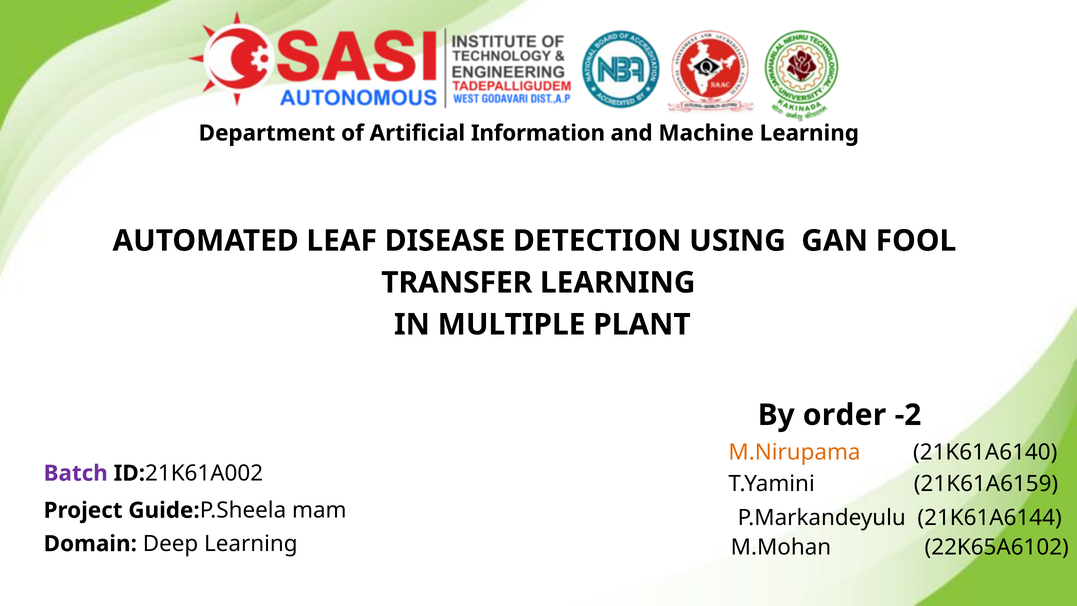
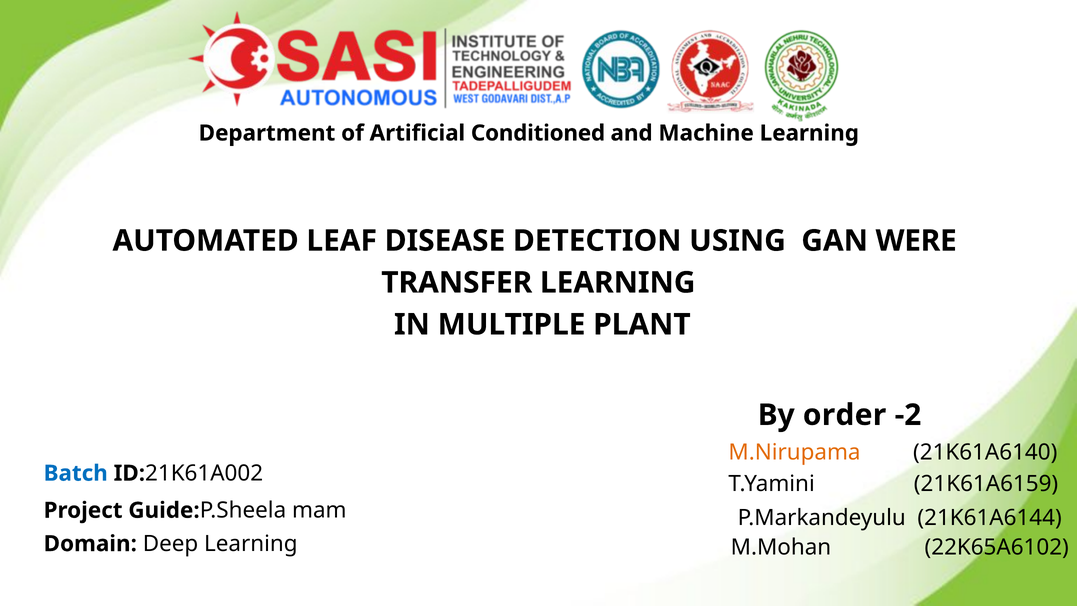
Information: Information -> Conditioned
FOOL: FOOL -> WERE
Batch colour: purple -> blue
